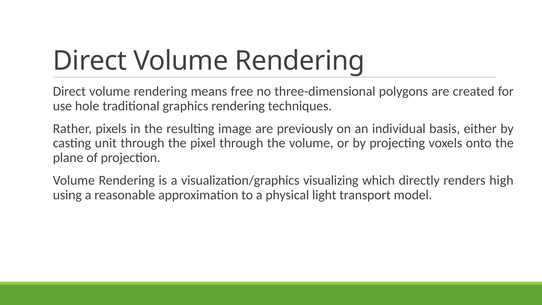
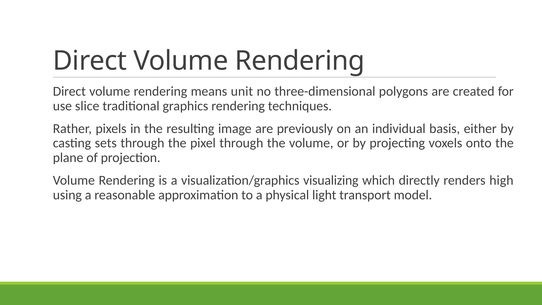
free: free -> unit
hole: hole -> slice
unit: unit -> sets
